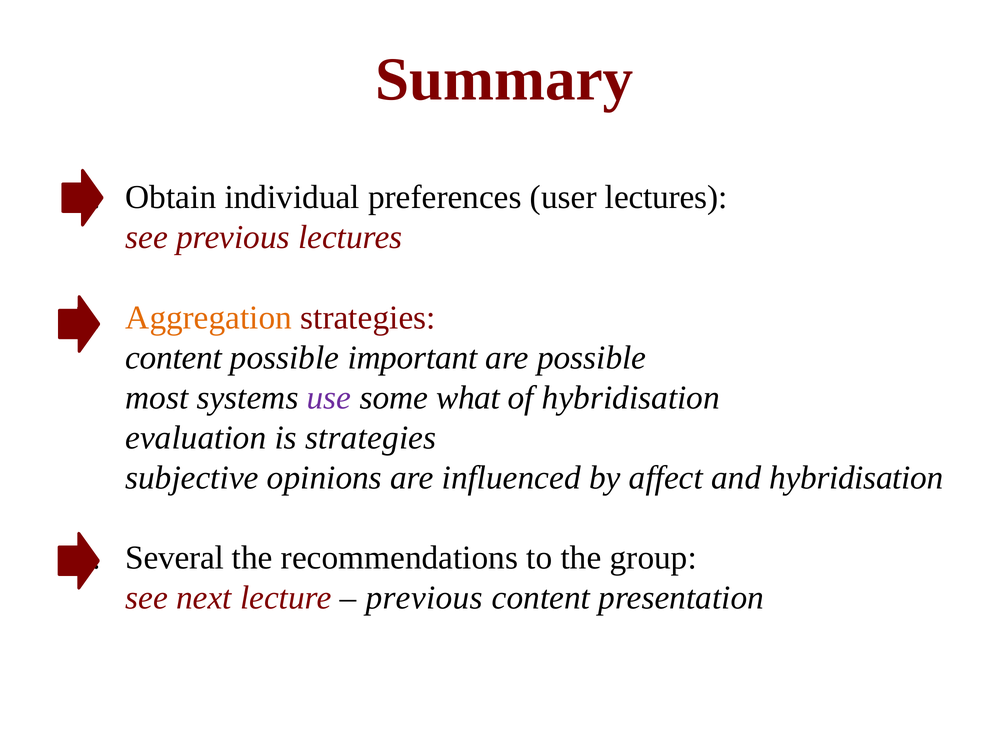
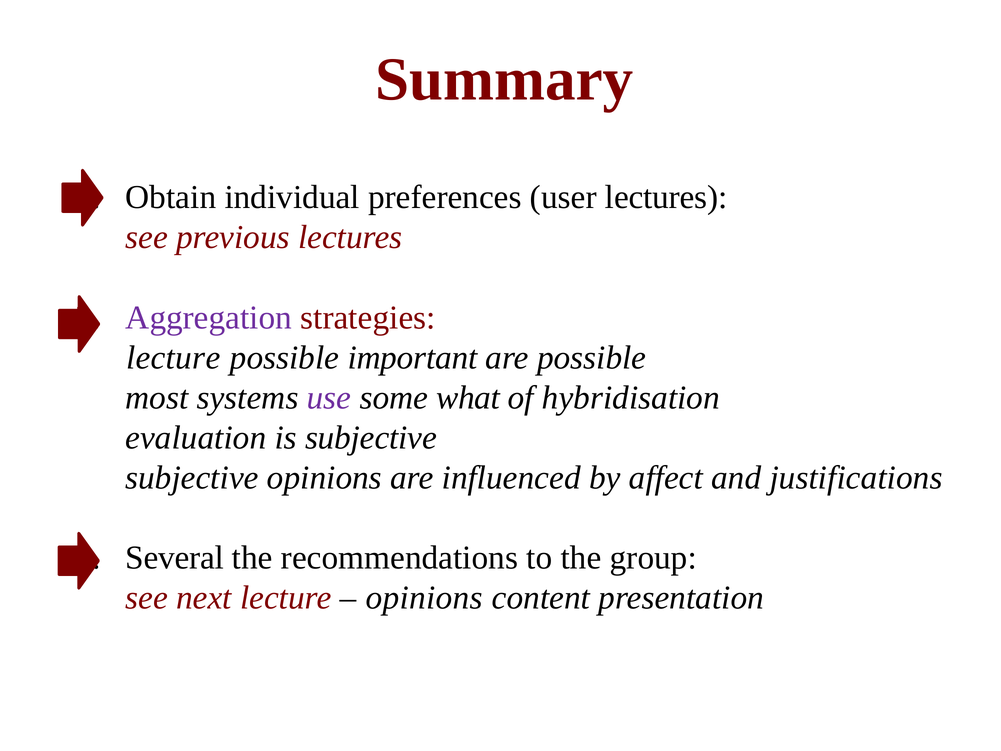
Aggregation colour: orange -> purple
content at (174, 358): content -> lecture
is strategies: strategies -> subjective
and hybridisation: hybridisation -> justifications
previous at (424, 598): previous -> opinions
